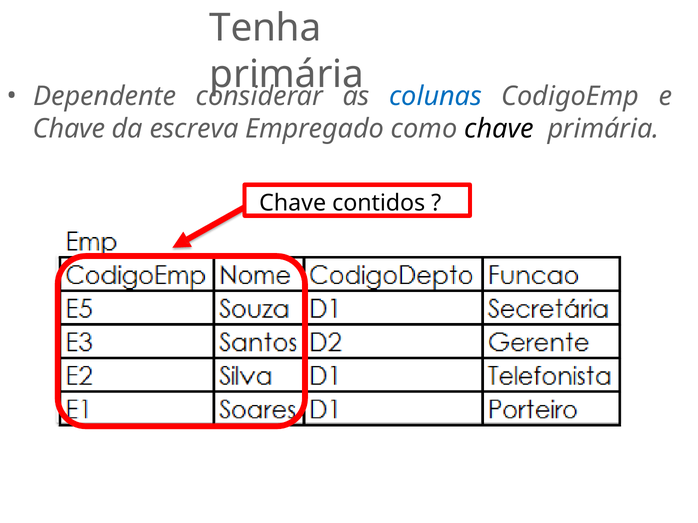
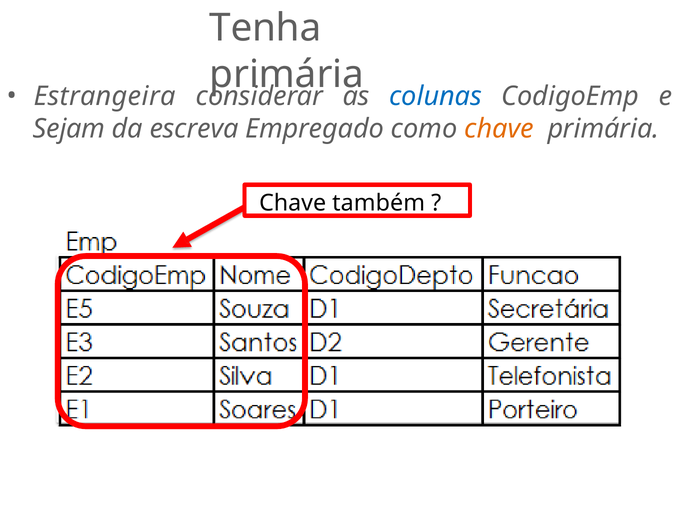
Dependente: Dependente -> Estrangeira
Chave at (69, 129): Chave -> Sejam
chave at (499, 129) colour: black -> orange
contidos: contidos -> também
